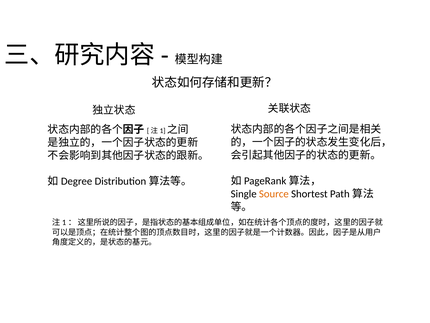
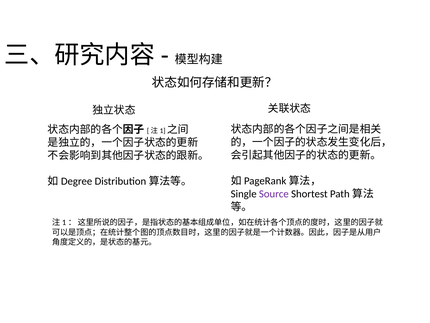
Source colour: orange -> purple
